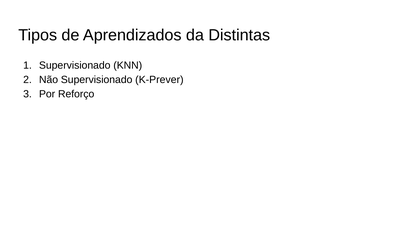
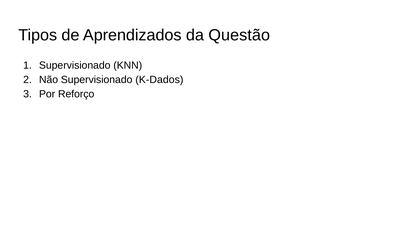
Distintas: Distintas -> Questão
K-Prever: K-Prever -> K-Dados
